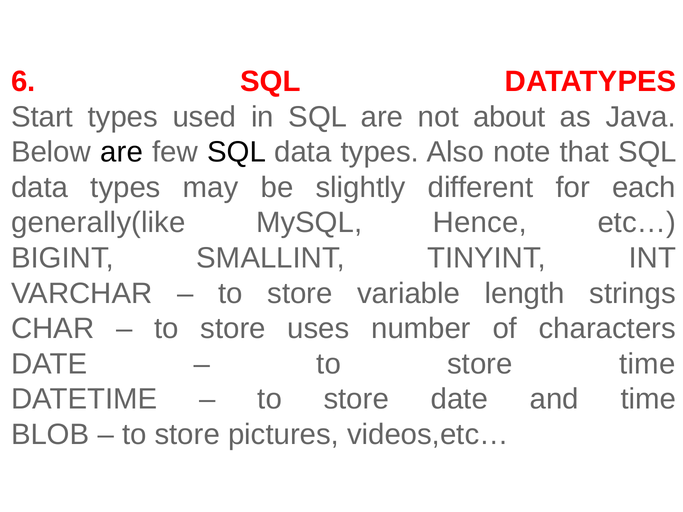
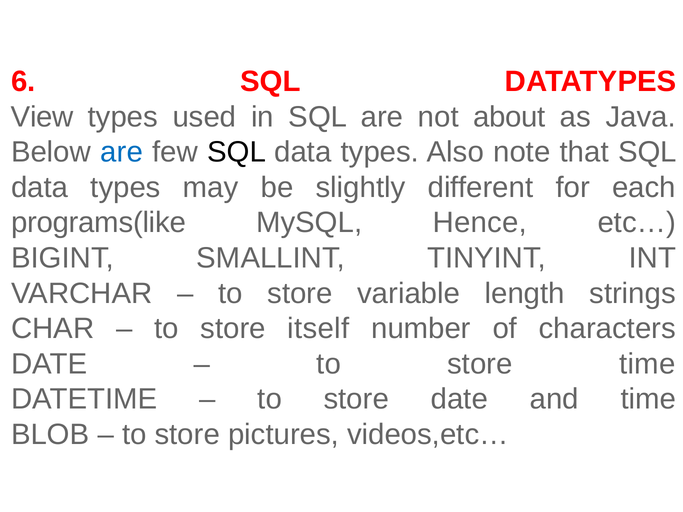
Start: Start -> View
are at (122, 152) colour: black -> blue
generally(like: generally(like -> programs(like
uses: uses -> itself
